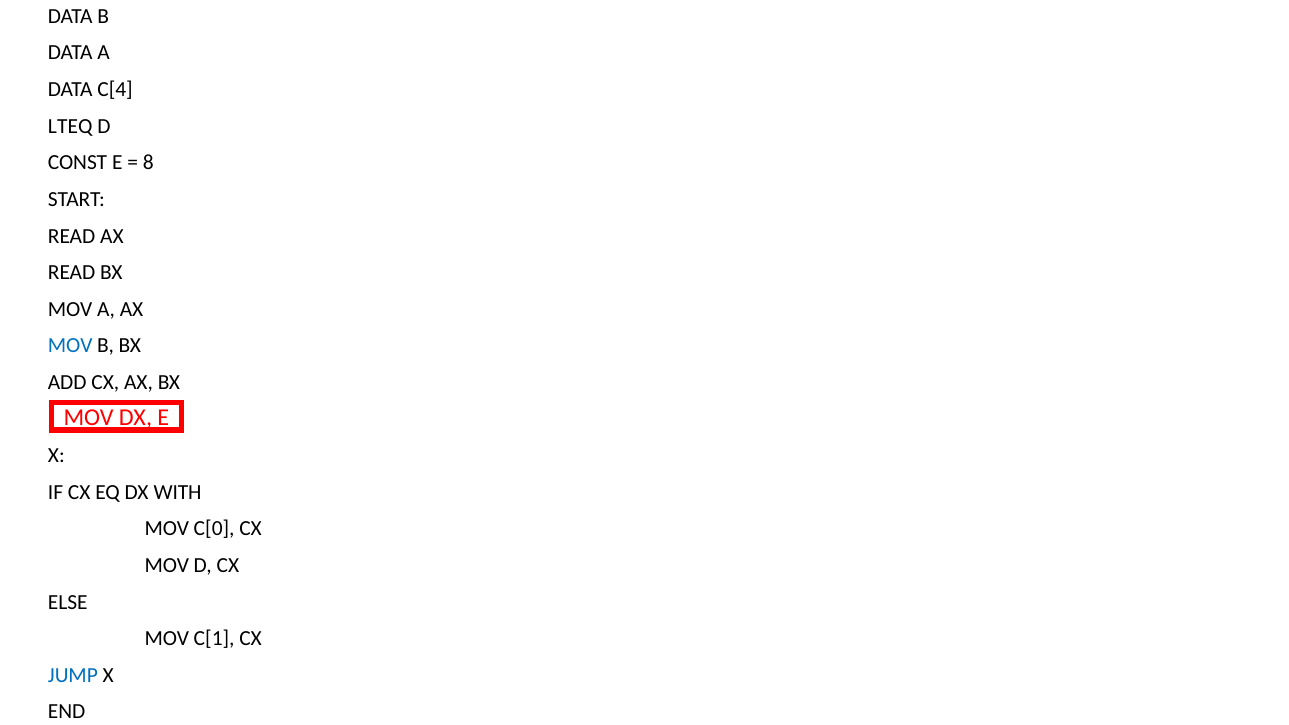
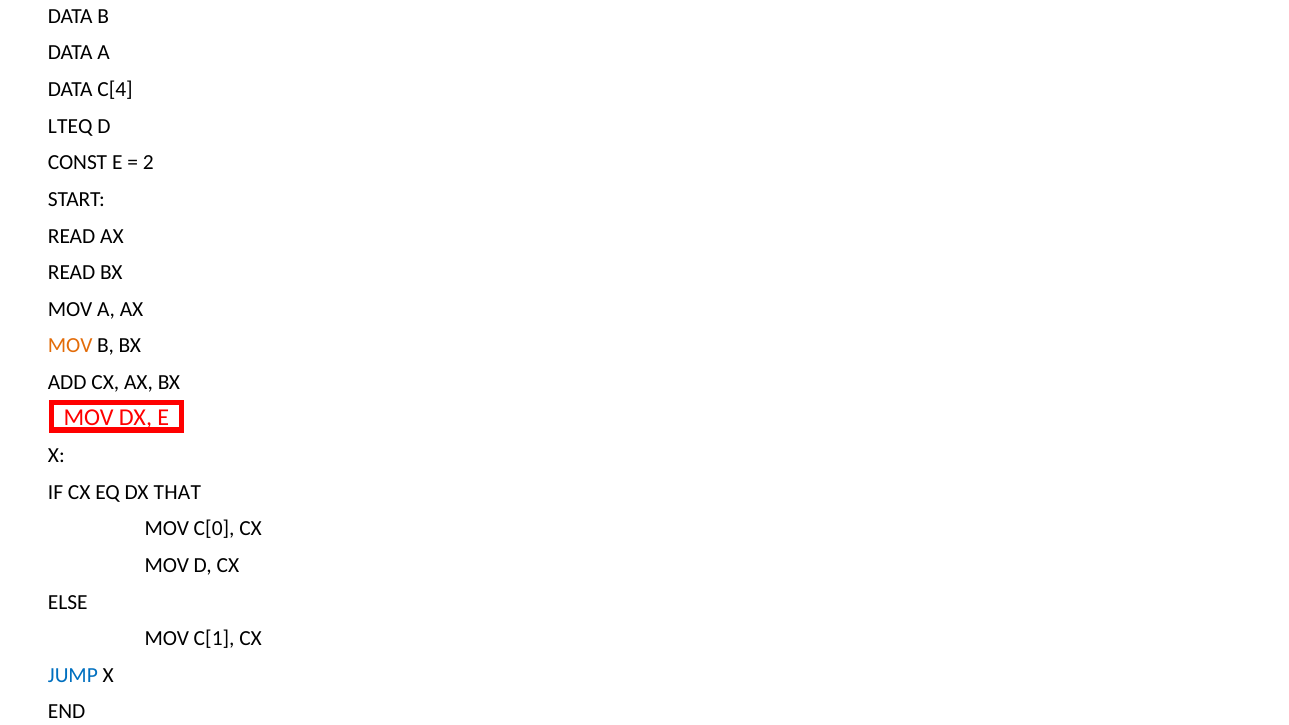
8: 8 -> 2
MOV at (70, 346) colour: blue -> orange
WITH: WITH -> THAT
